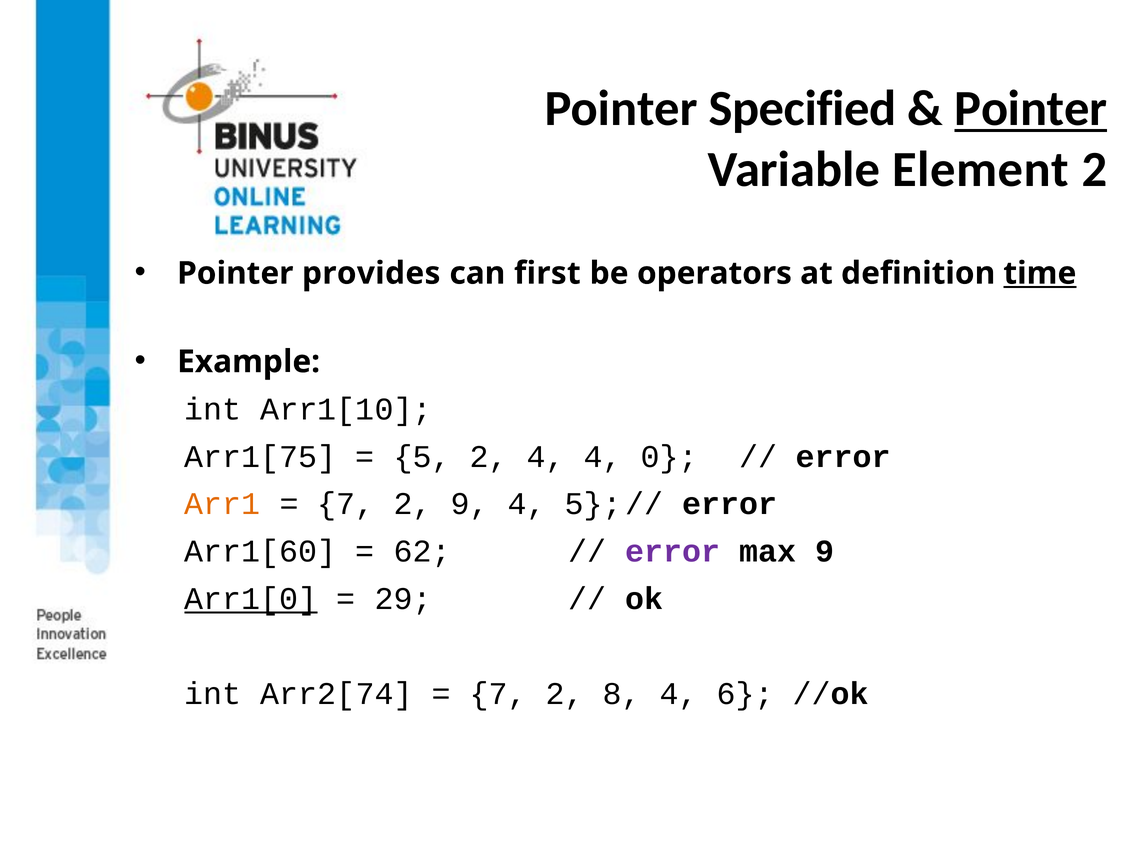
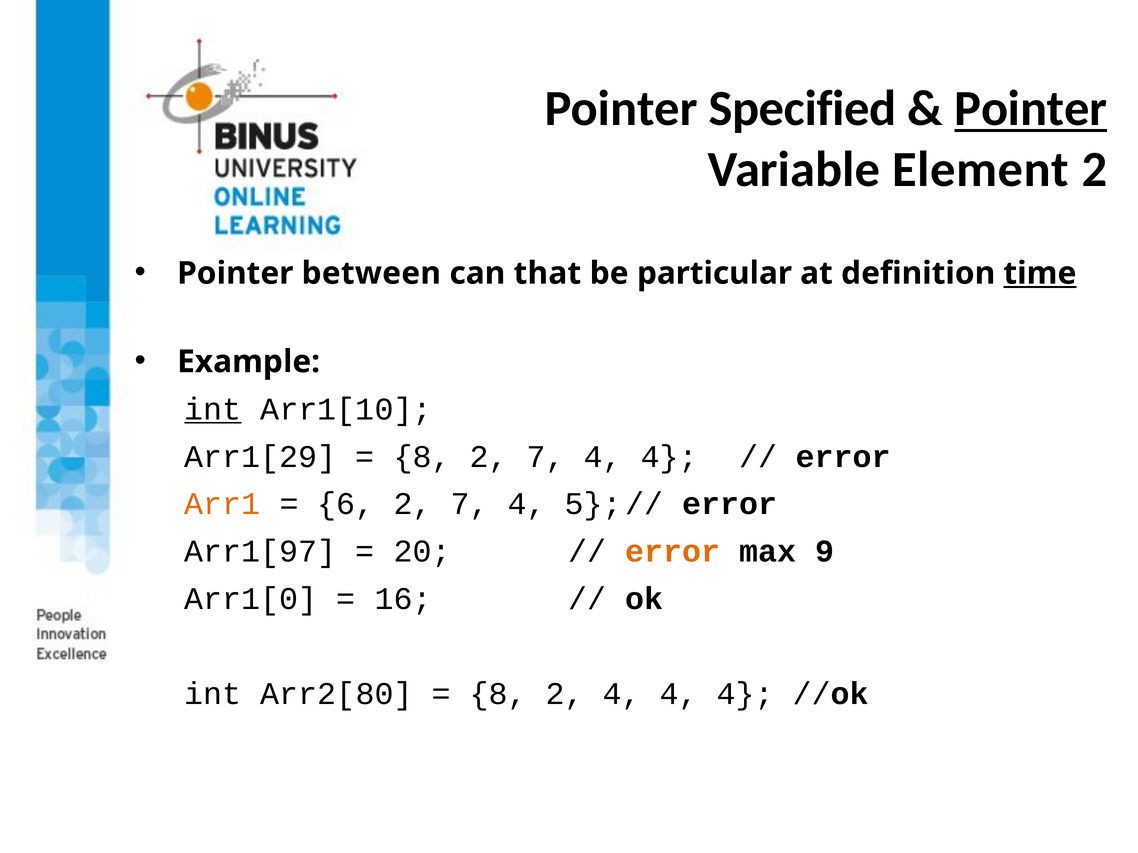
provides: provides -> between
first: first -> that
operators: operators -> particular
int at (213, 409) underline: none -> present
Arr1[75: Arr1[75 -> Arr1[29
5 at (422, 457): 5 -> 8
4 at (546, 457): 4 -> 7
0 at (669, 457): 0 -> 4
7 at (346, 504): 7 -> 6
9 at (470, 504): 9 -> 7
Arr1[60: Arr1[60 -> Arr1[97
62: 62 -> 20
error at (673, 552) colour: purple -> orange
Arr1[0 underline: present -> none
29: 29 -> 16
Arr2[74: Arr2[74 -> Arr2[80
7 at (498, 694): 7 -> 8
2 8: 8 -> 4
6 at (745, 694): 6 -> 4
